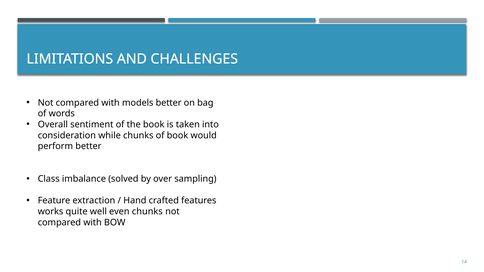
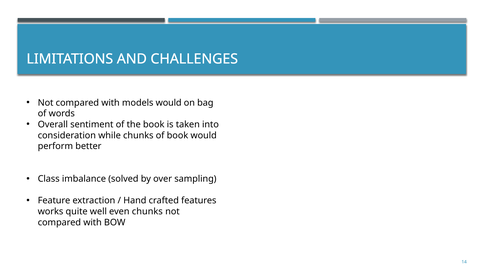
models better: better -> would
